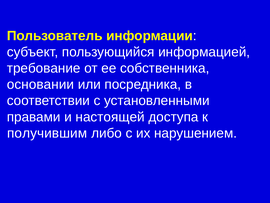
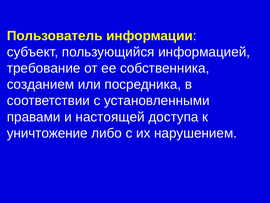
основании: основании -> созданием
получившим: получившим -> уничтожение
